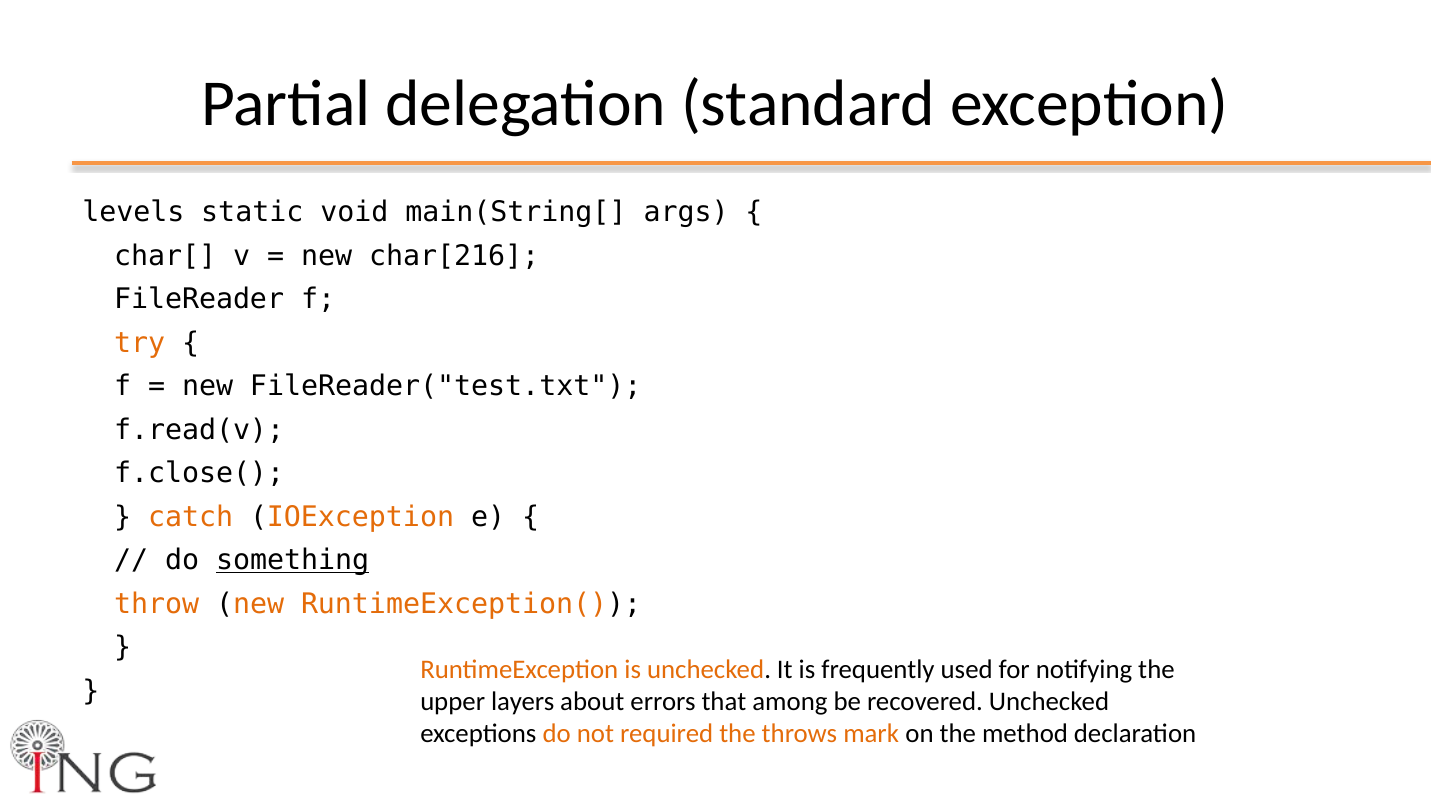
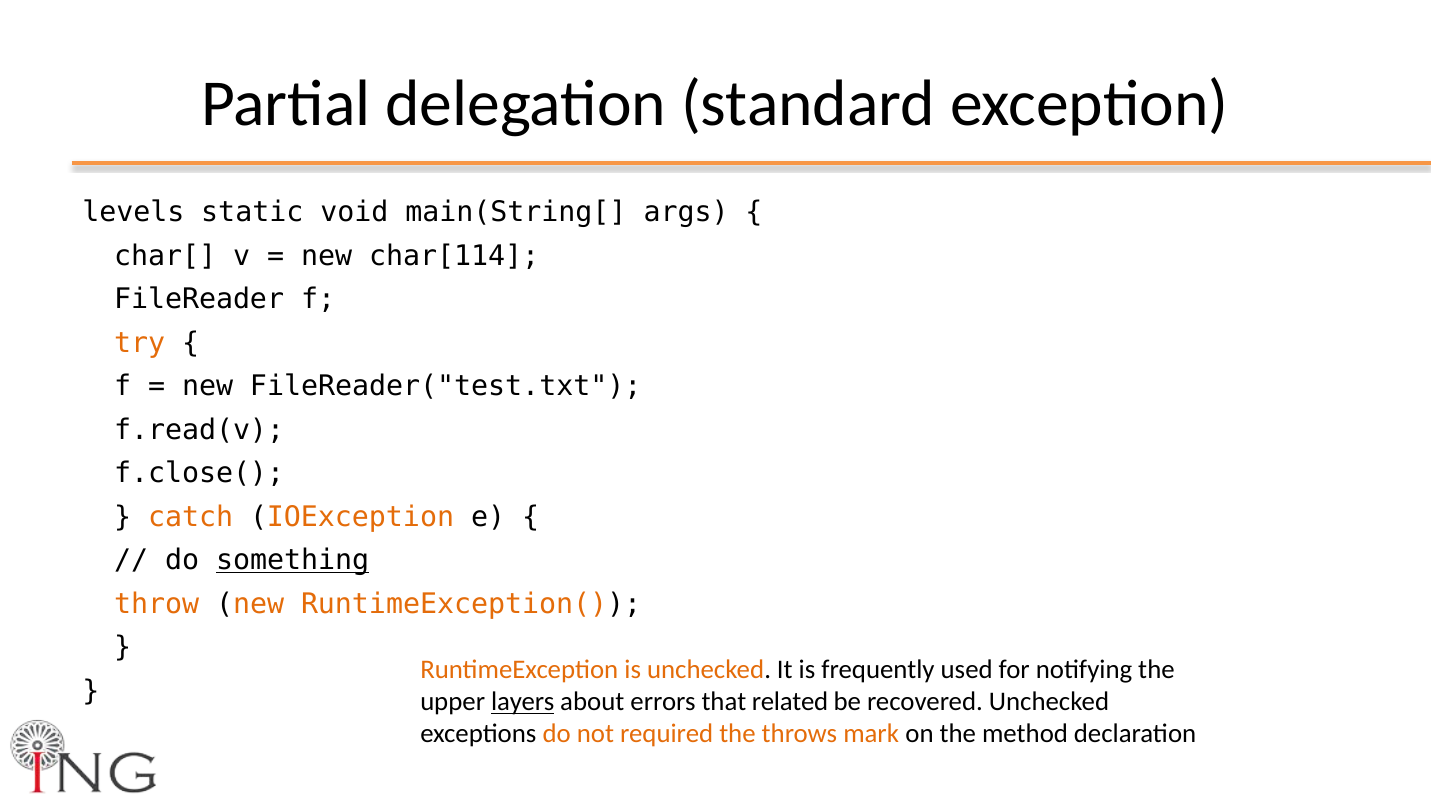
char[216: char[216 -> char[114
layers underline: none -> present
among: among -> related
